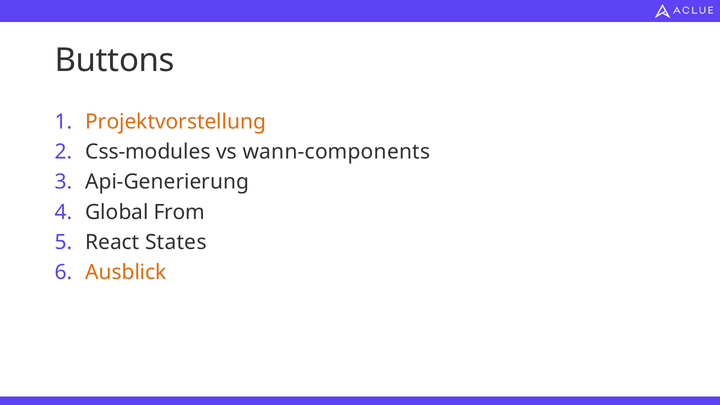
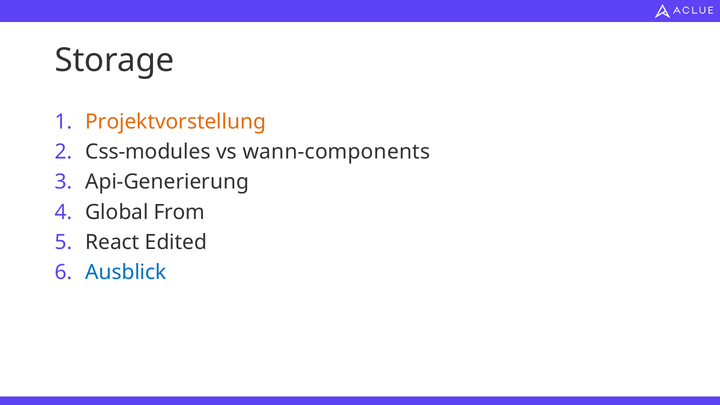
Buttons: Buttons -> Storage
States: States -> Edited
Ausblick colour: orange -> blue
